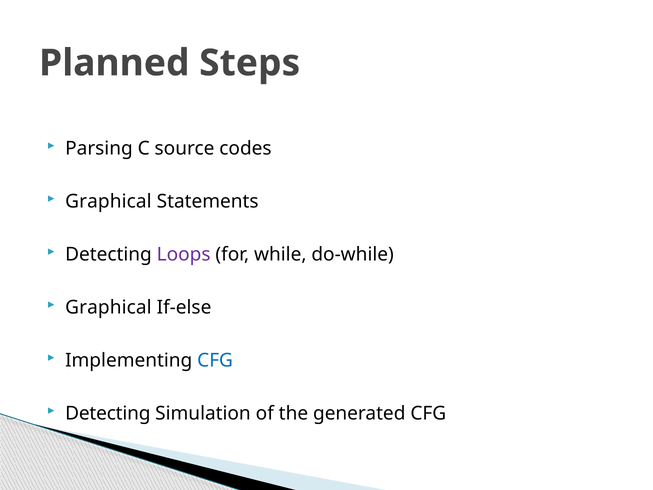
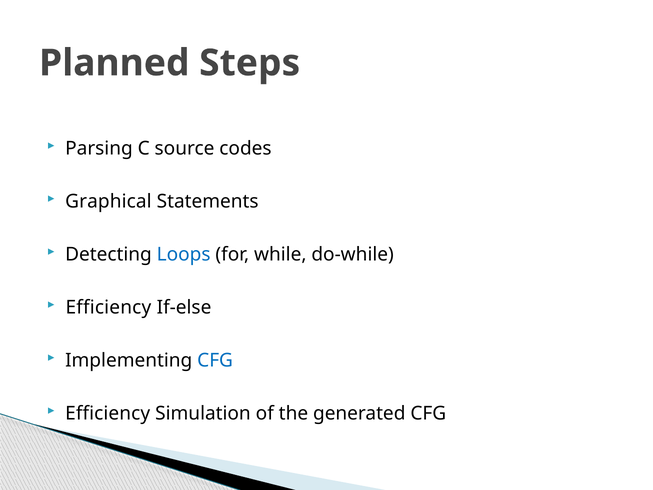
Loops colour: purple -> blue
Graphical at (108, 307): Graphical -> Efficiency
Detecting at (108, 413): Detecting -> Efficiency
